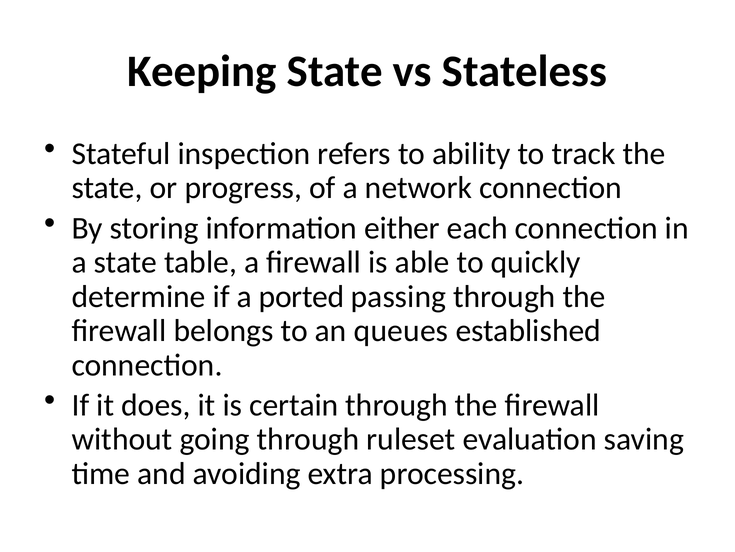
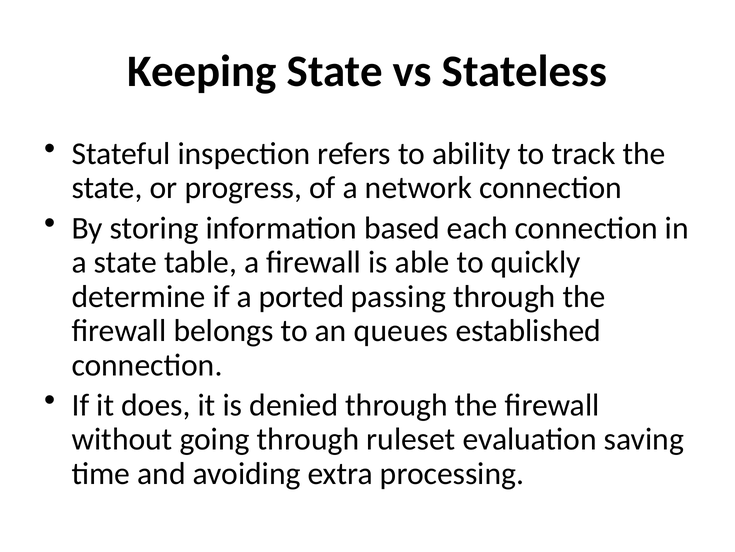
either: either -> based
certain: certain -> denied
